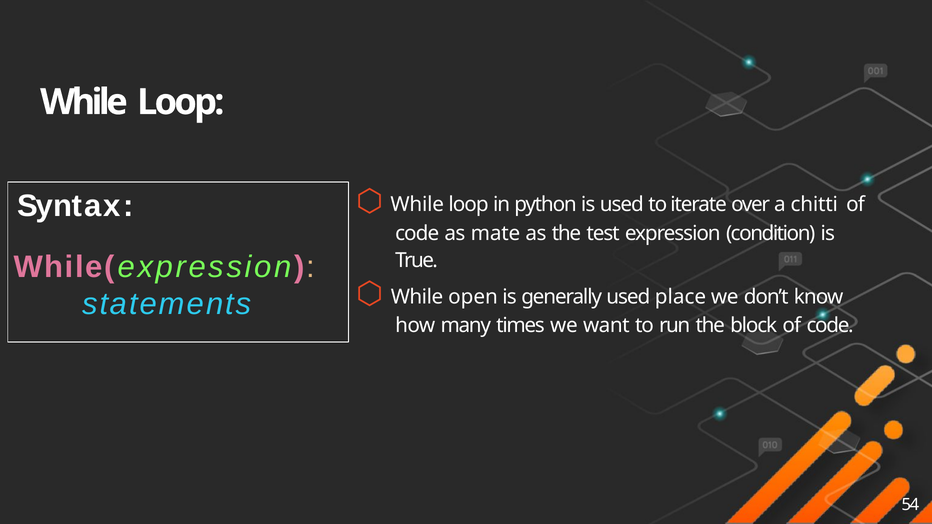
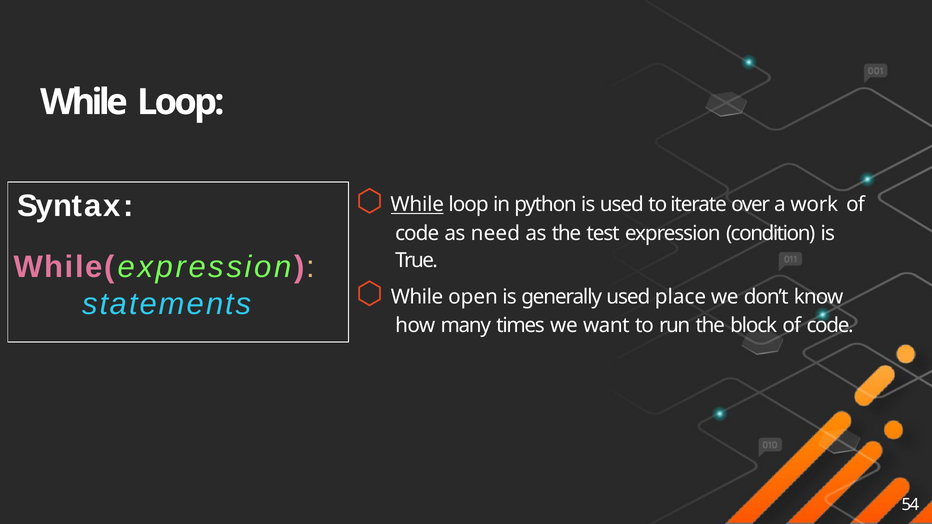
While at (417, 205) underline: none -> present
chitti: chitti -> work
mate: mate -> need
